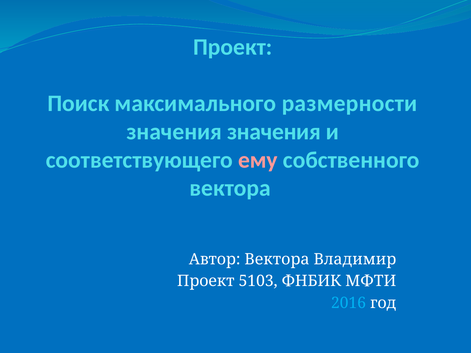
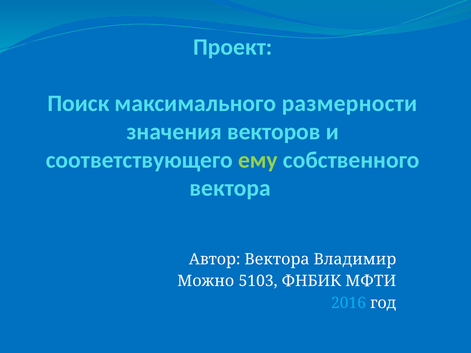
значения значения: значения -> векторов
ему colour: pink -> light green
Проект at (206, 281): Проект -> Можно
